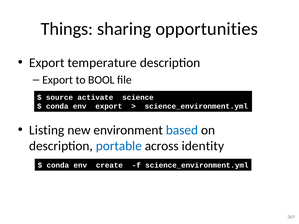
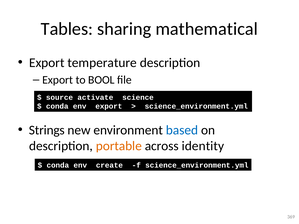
Things: Things -> Tables
opportunities: opportunities -> mathematical
Listing: Listing -> Strings
portable colour: blue -> orange
